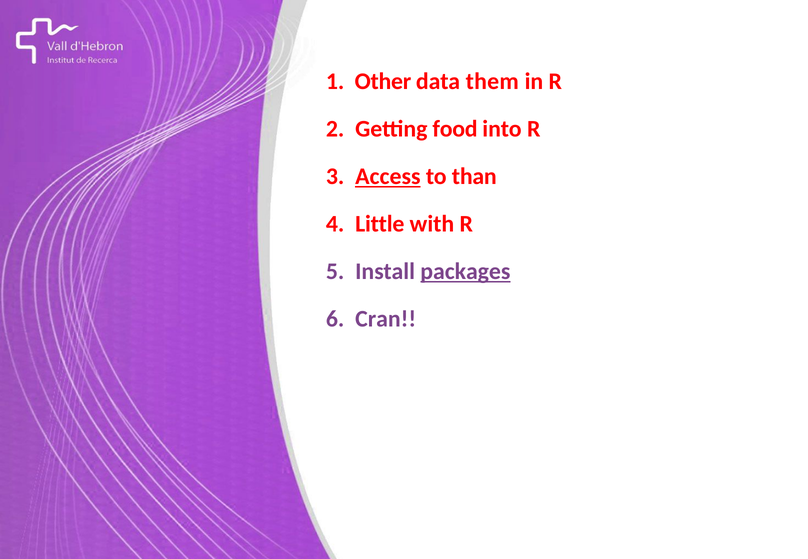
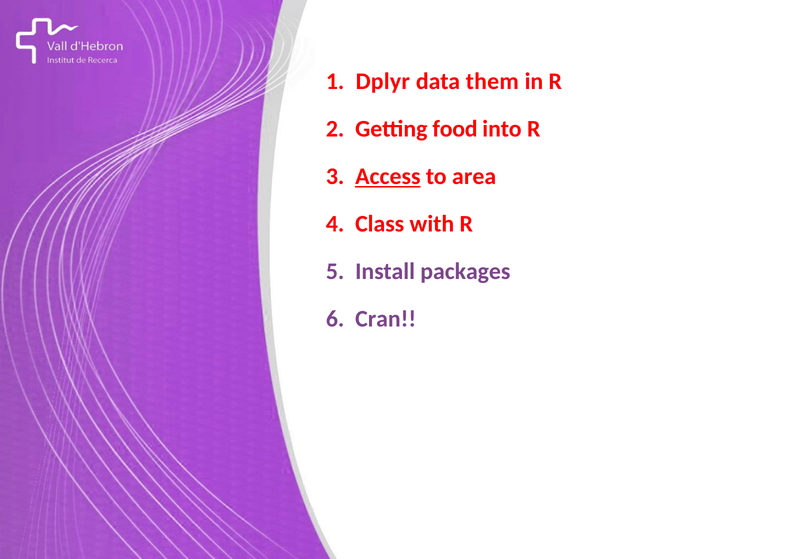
Other: Other -> Dplyr
than: than -> area
Little: Little -> Class
packages underline: present -> none
